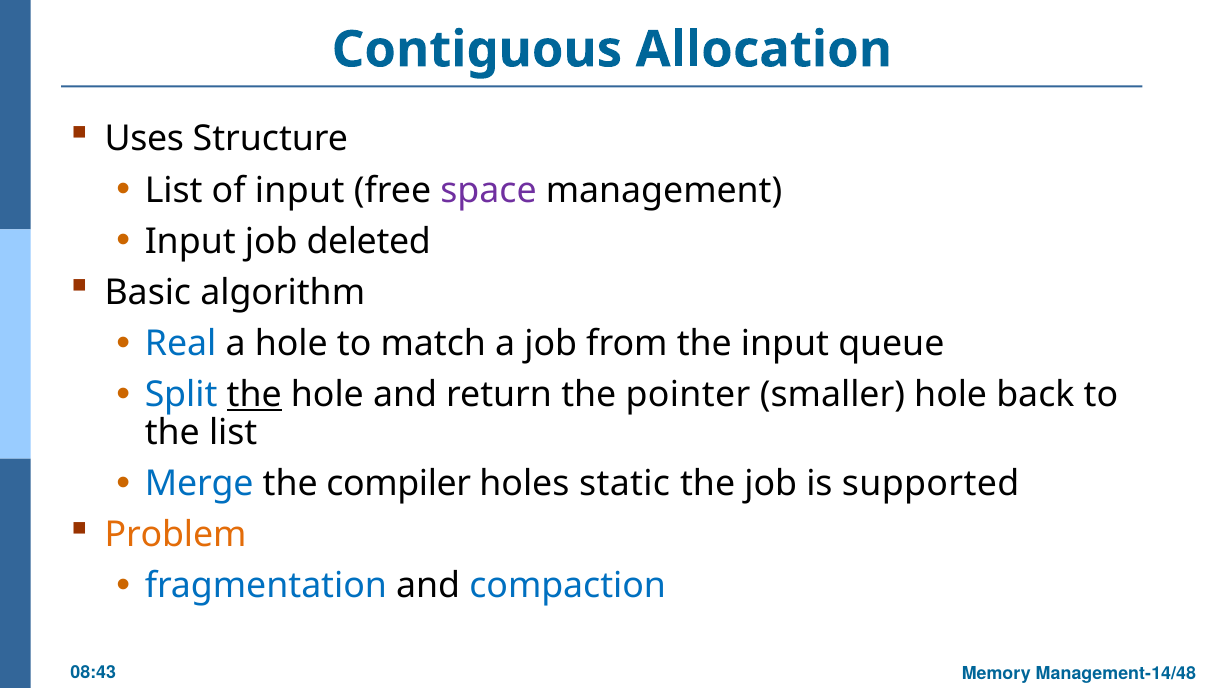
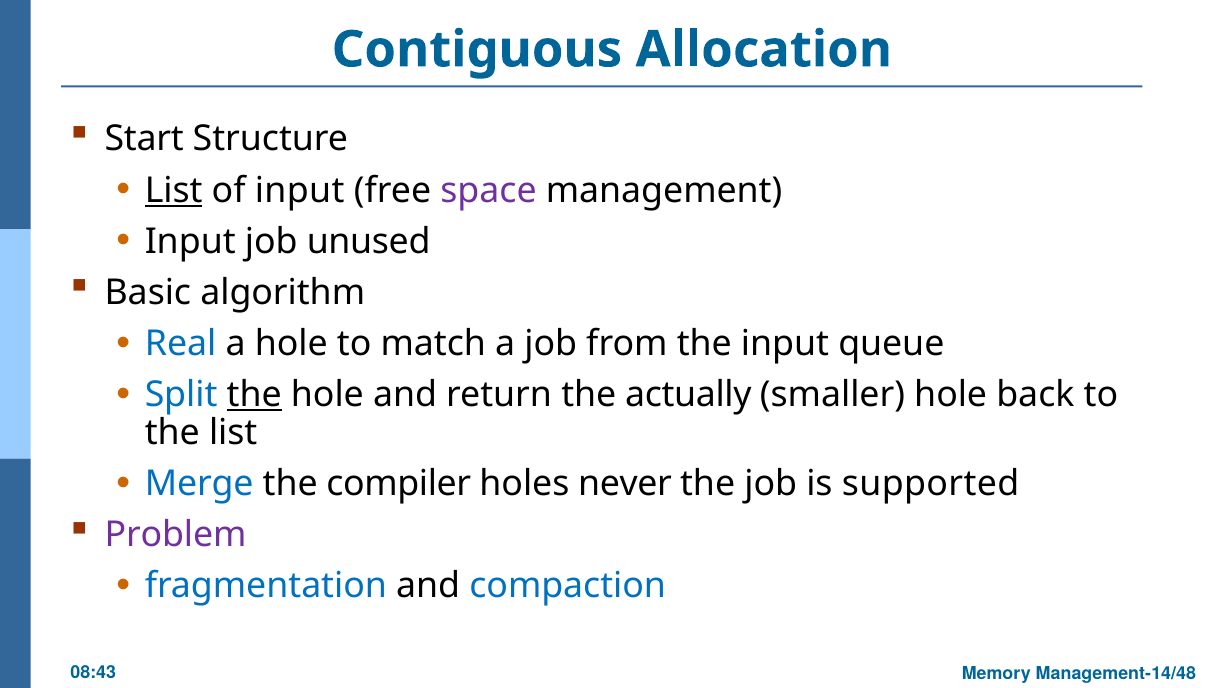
Uses: Uses -> Start
List at (174, 190) underline: none -> present
deleted: deleted -> unused
pointer: pointer -> actually
static: static -> never
Problem colour: orange -> purple
